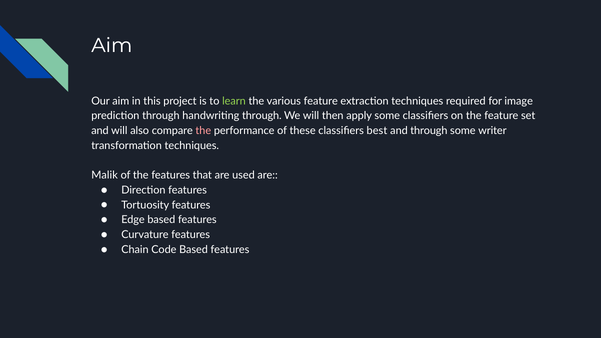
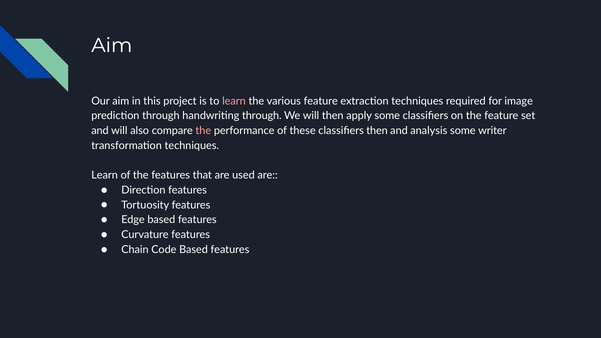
learn at (234, 101) colour: light green -> pink
classifiers best: best -> then
and through: through -> analysis
Malik at (105, 175): Malik -> Learn
